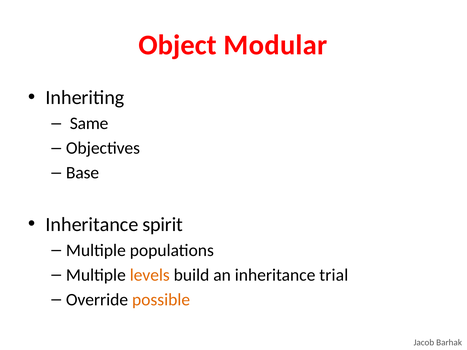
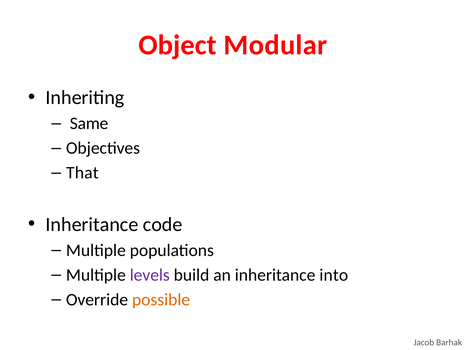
Base: Base -> That
spirit: spirit -> code
levels colour: orange -> purple
trial: trial -> into
